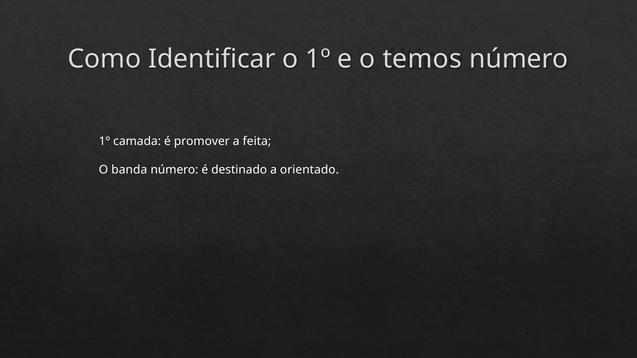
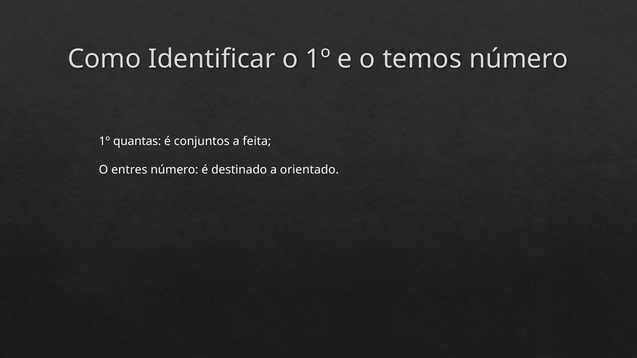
camada: camada -> quantas
promover: promover -> conjuntos
banda: banda -> entres
